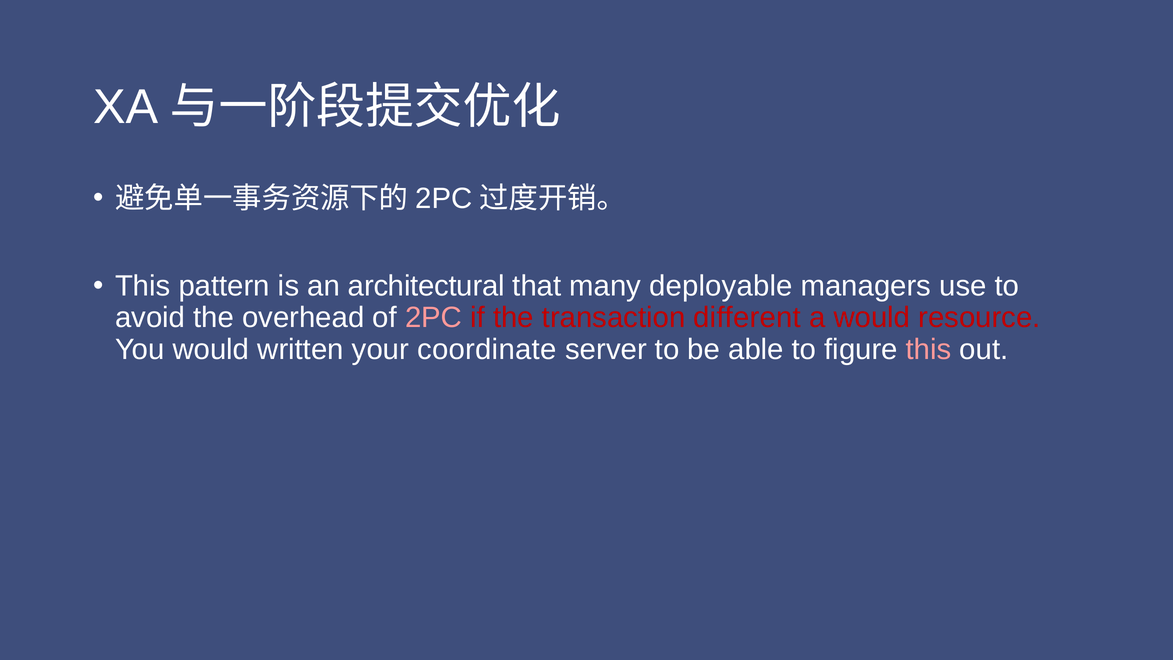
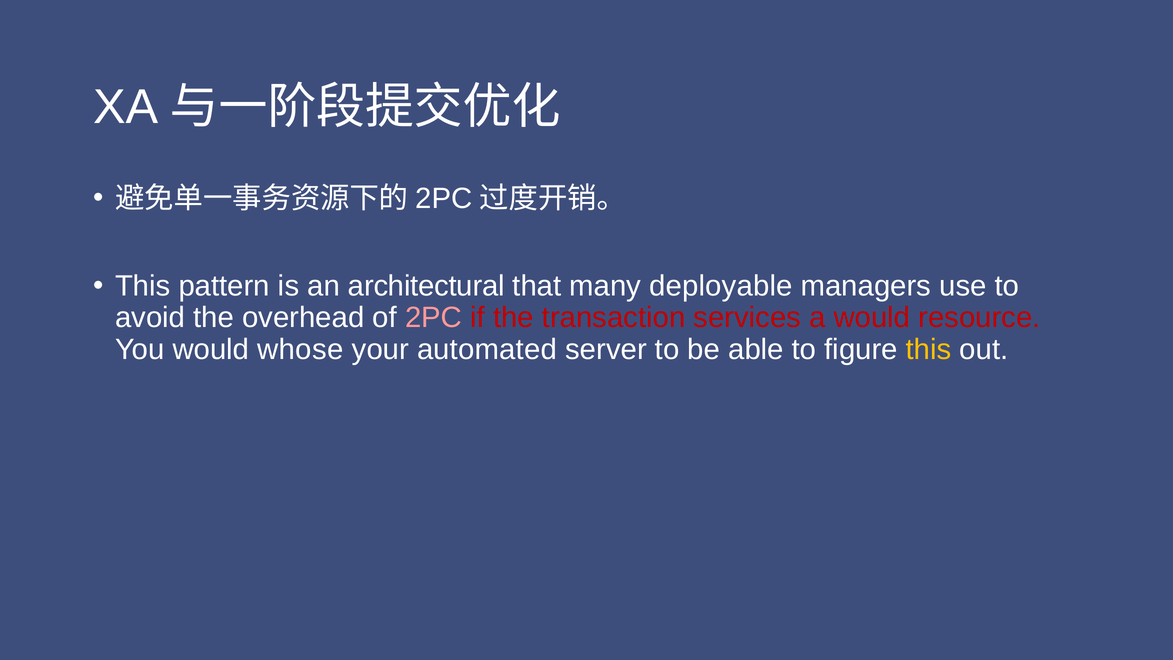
different: different -> services
written: written -> whose
coordinate: coordinate -> automated
this at (929, 349) colour: pink -> yellow
